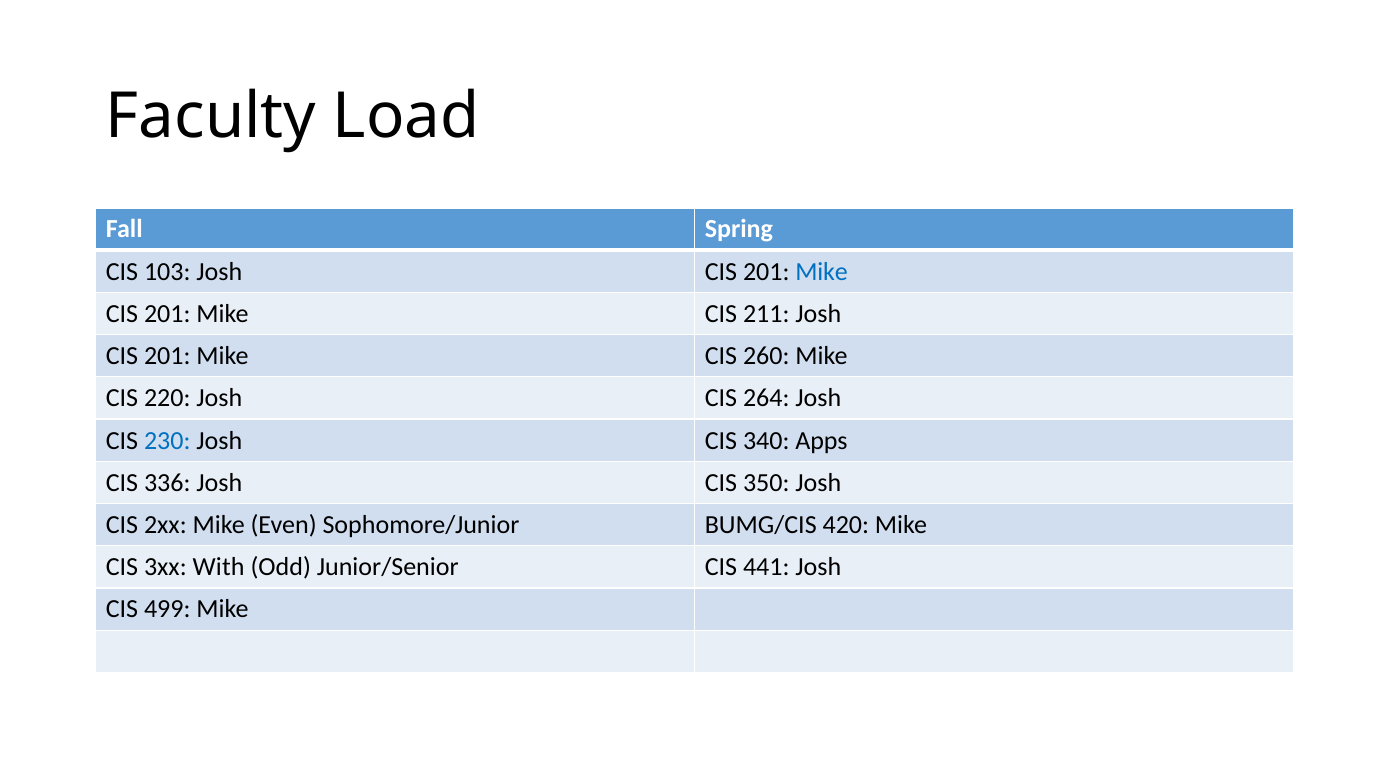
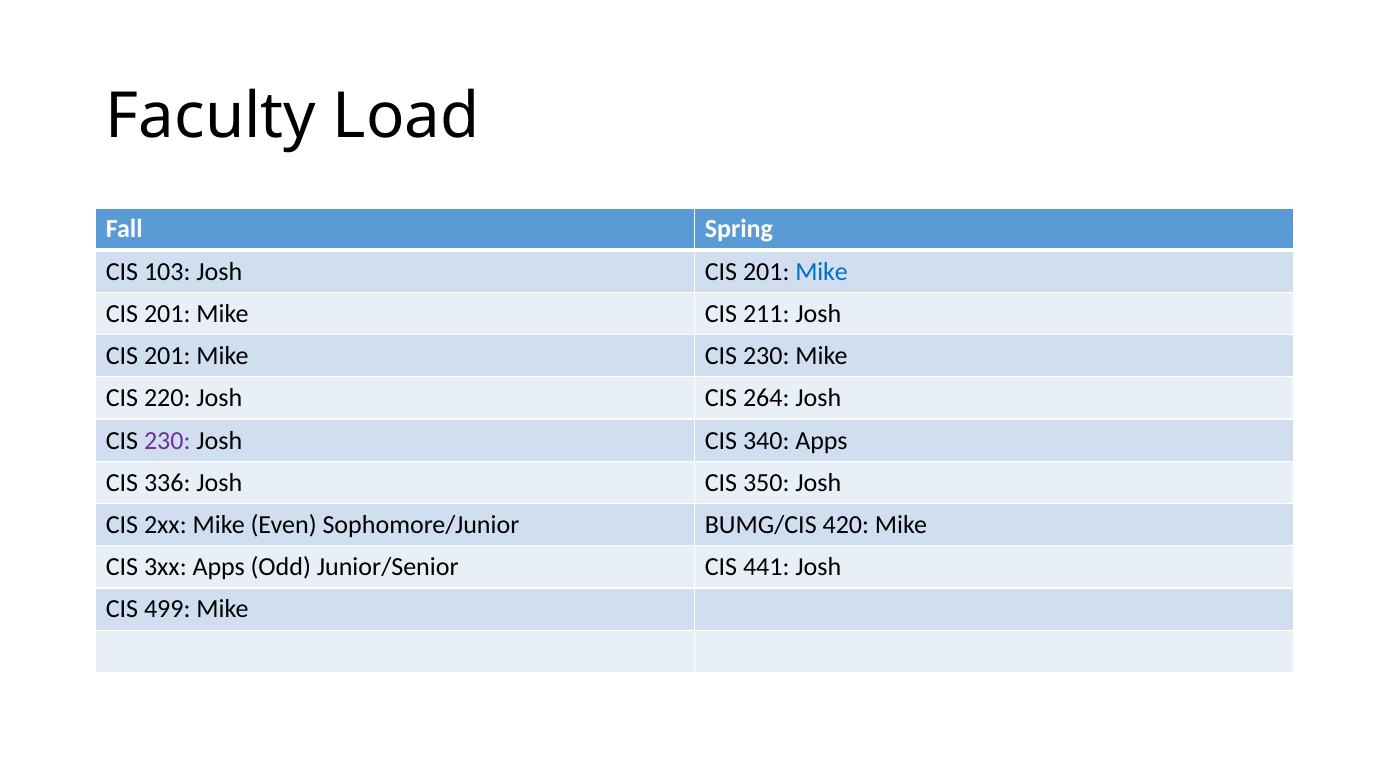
Mike CIS 260: 260 -> 230
230 at (167, 441) colour: blue -> purple
3xx With: With -> Apps
